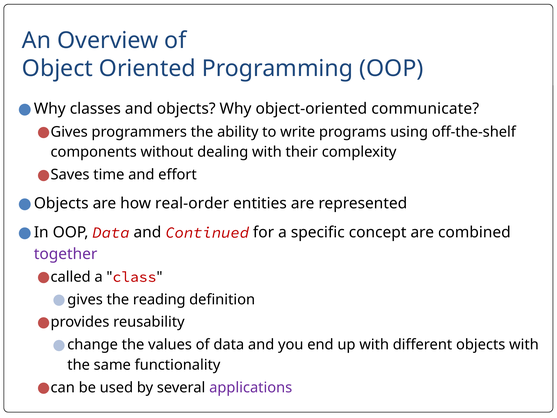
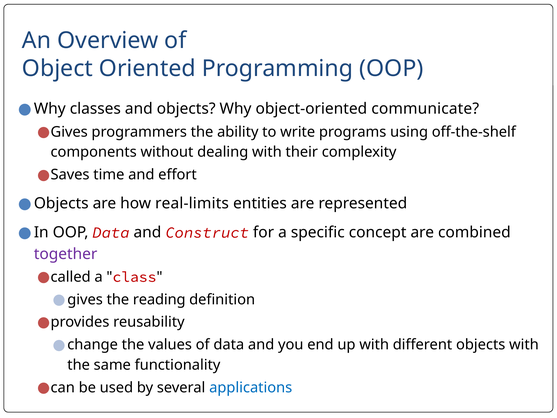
real-order: real-order -> real-limits
Continued: Continued -> Construct
applications colour: purple -> blue
